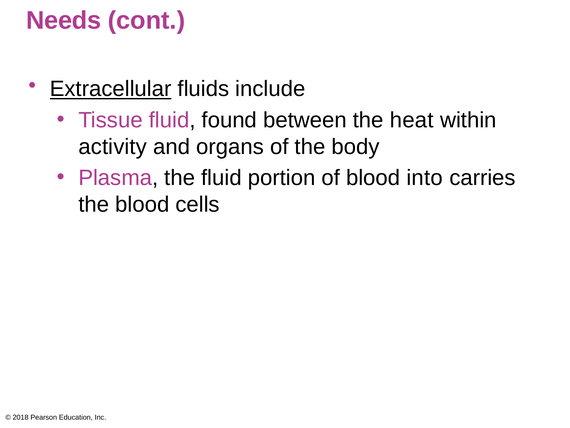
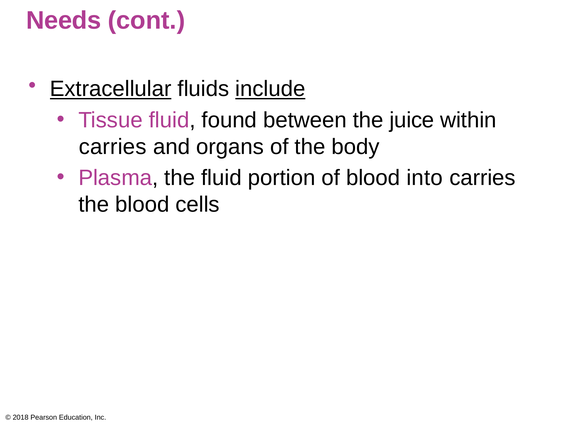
include underline: none -> present
heat: heat -> juice
activity at (113, 147): activity -> carries
